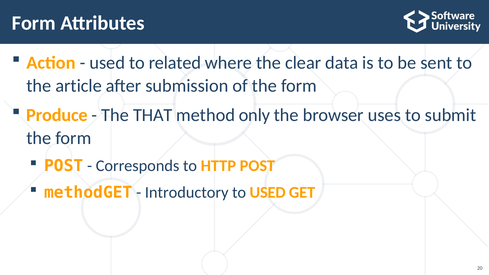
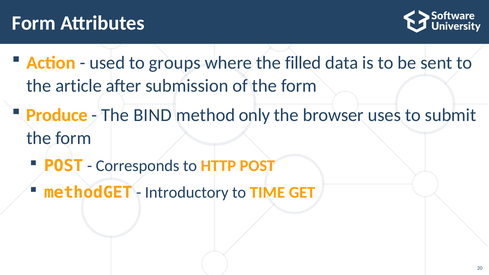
related: related -> groups
clear: clear -> filled
THAT: THAT -> BIND
to USED: USED -> TIME
